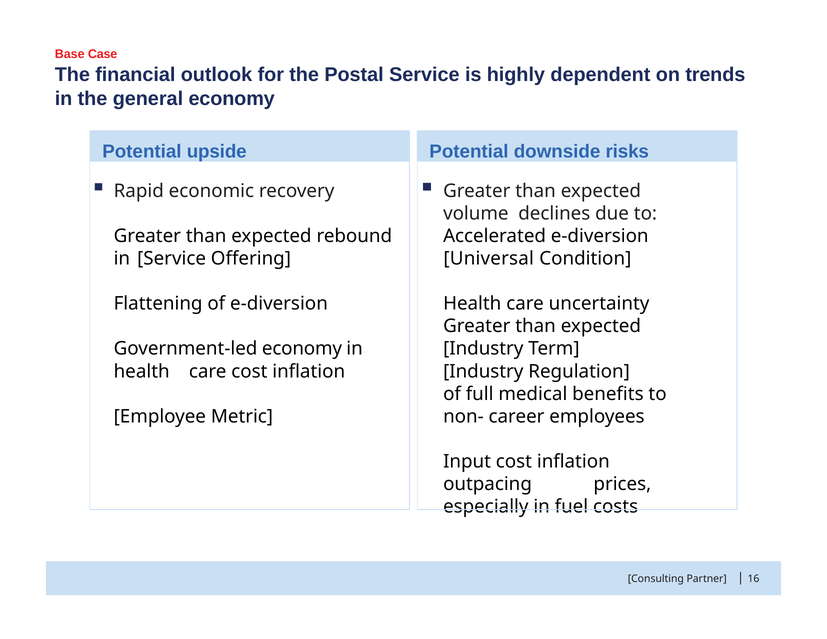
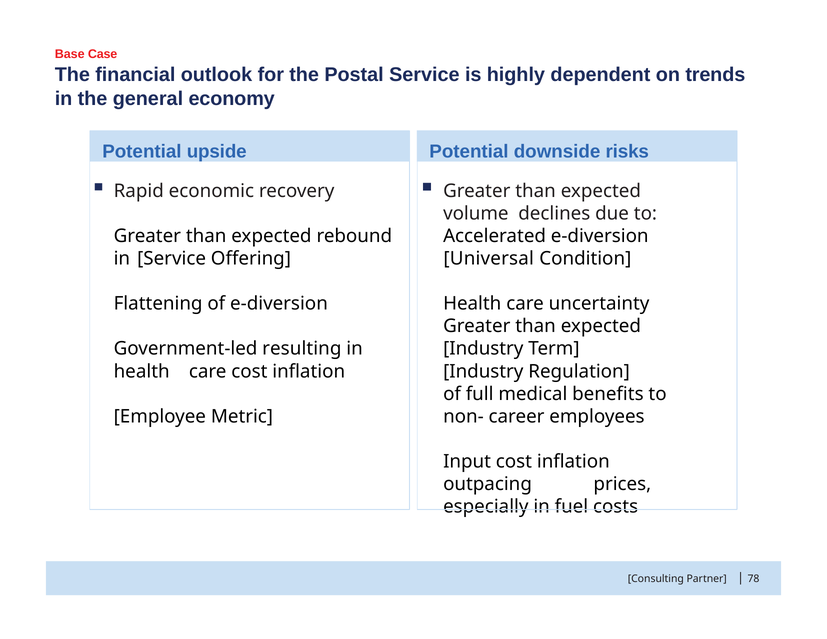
Government-led economy: economy -> resulting
16: 16 -> 78
